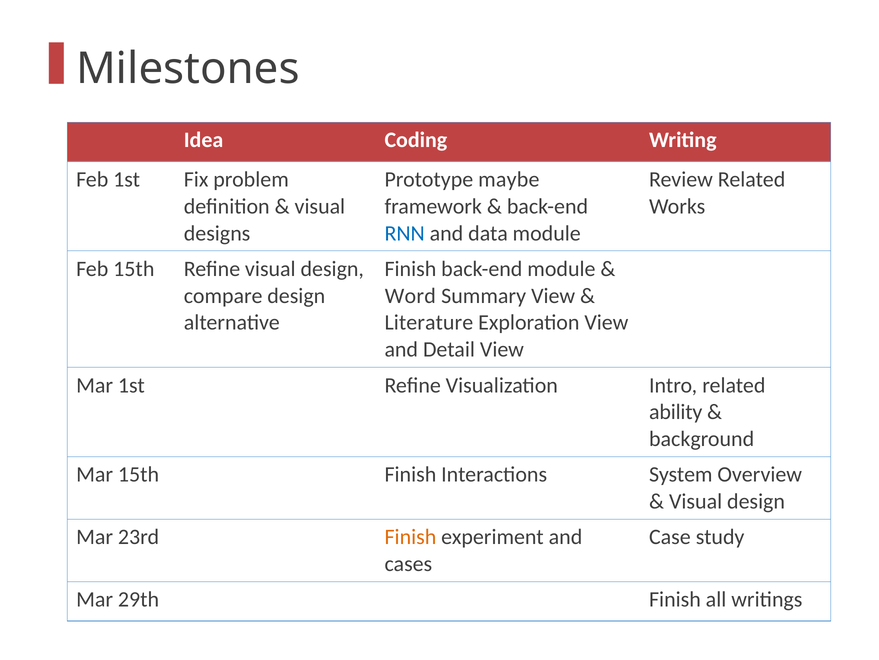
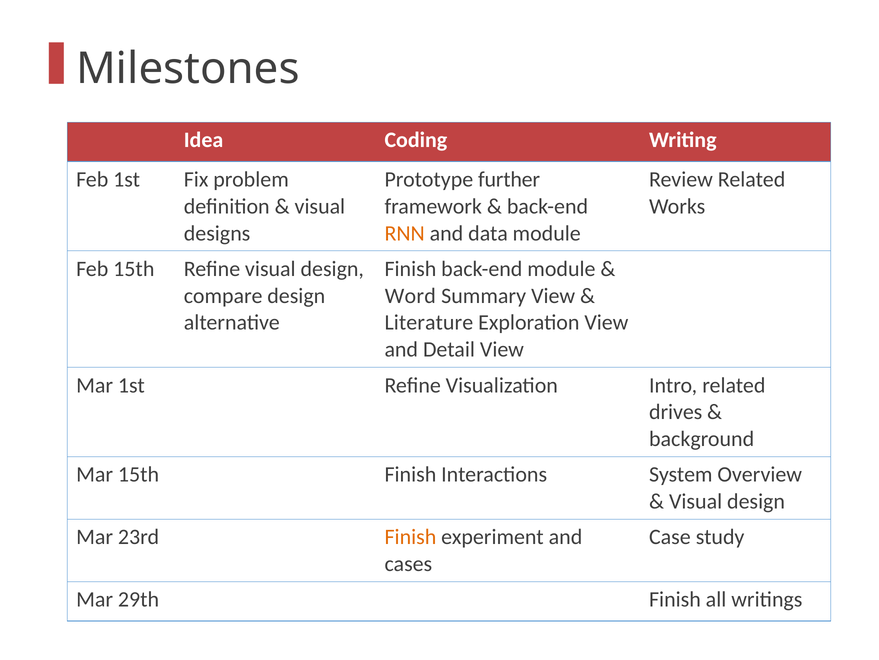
maybe: maybe -> further
RNN colour: blue -> orange
ability: ability -> drives
